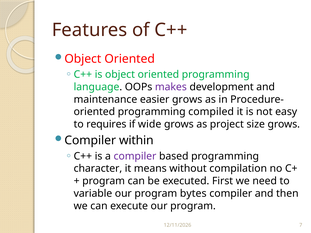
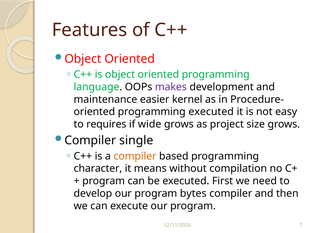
easier grows: grows -> kernel
programming compiled: compiled -> executed
within: within -> single
compiler at (135, 156) colour: purple -> orange
variable: variable -> develop
